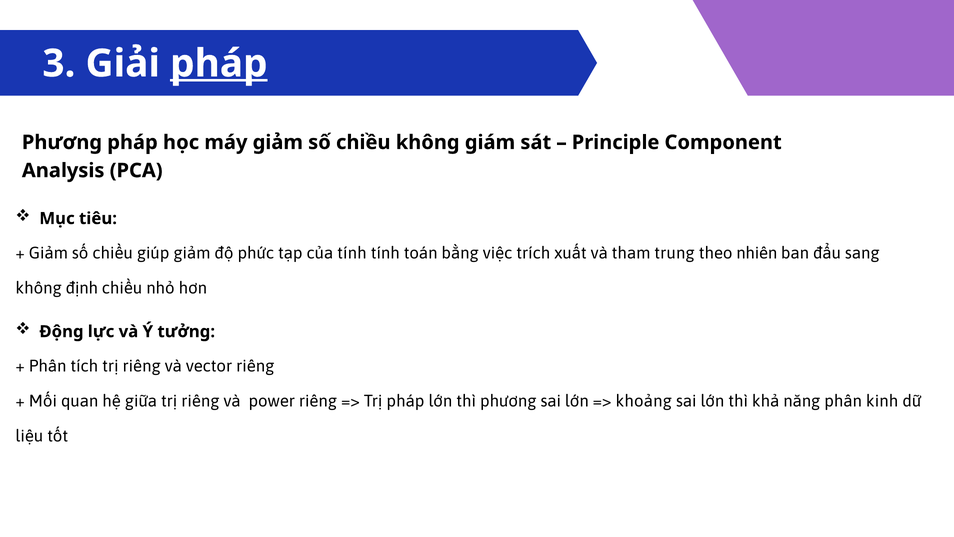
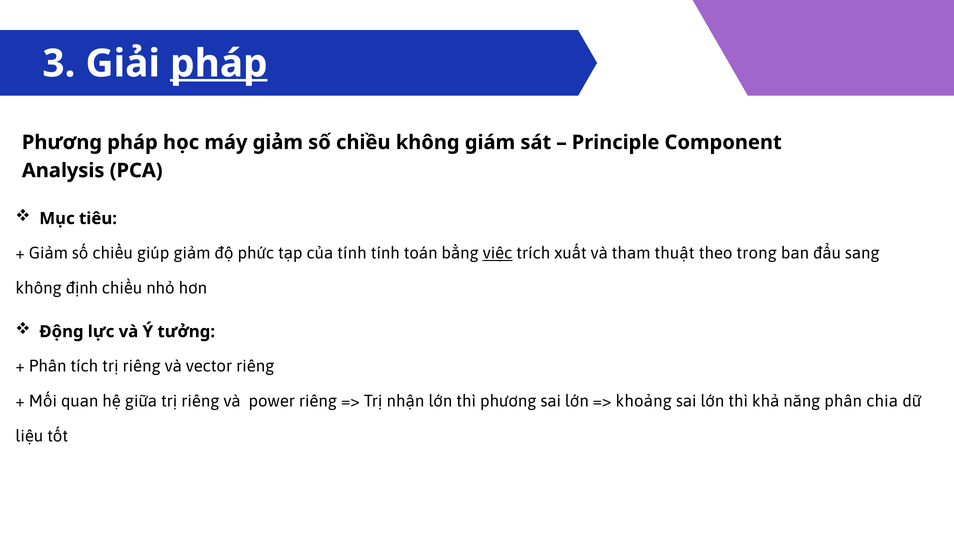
việc underline: none -> present
trung: trung -> thuật
nhiên: nhiên -> trong
Trị pháp: pháp -> nhận
kinh: kinh -> chia
